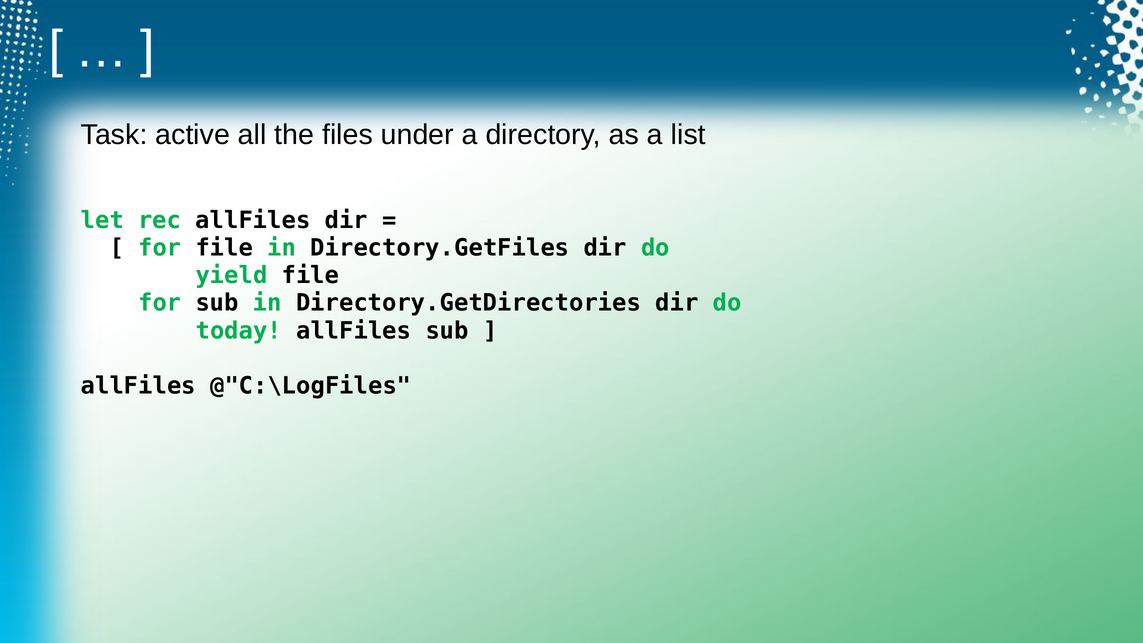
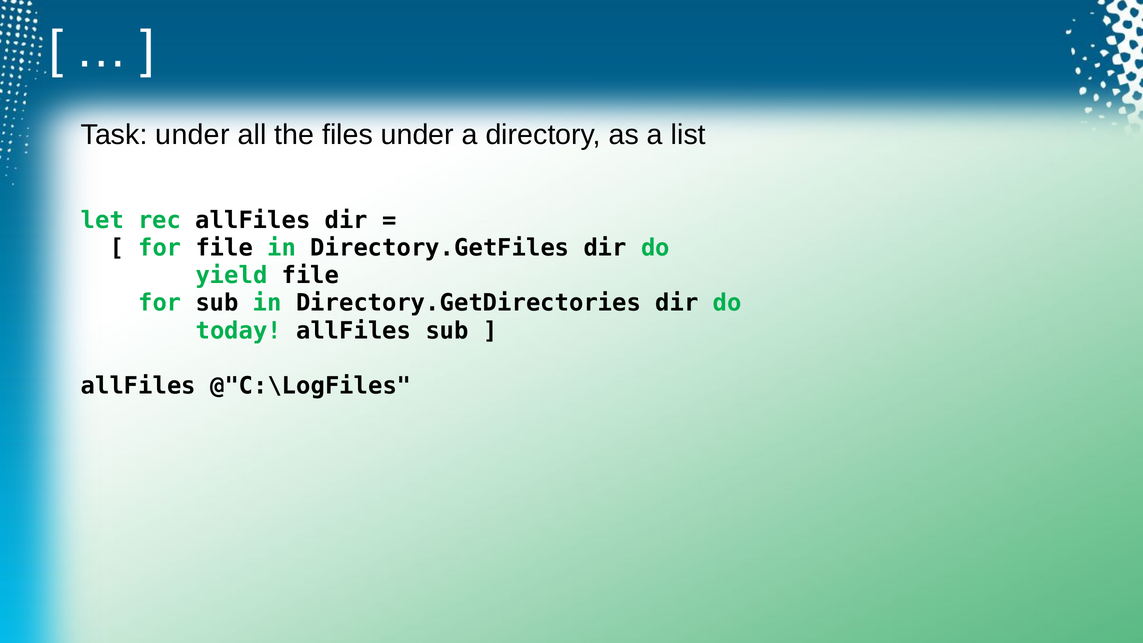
Task active: active -> under
